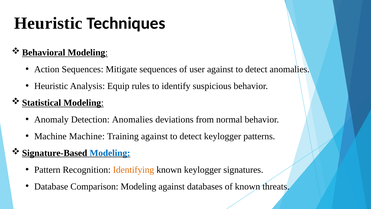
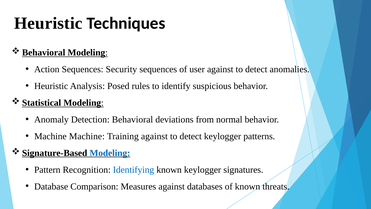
Mitigate: Mitigate -> Security
Equip: Equip -> Posed
Detection Anomalies: Anomalies -> Behavioral
Identifying colour: orange -> blue
Comparison Modeling: Modeling -> Measures
